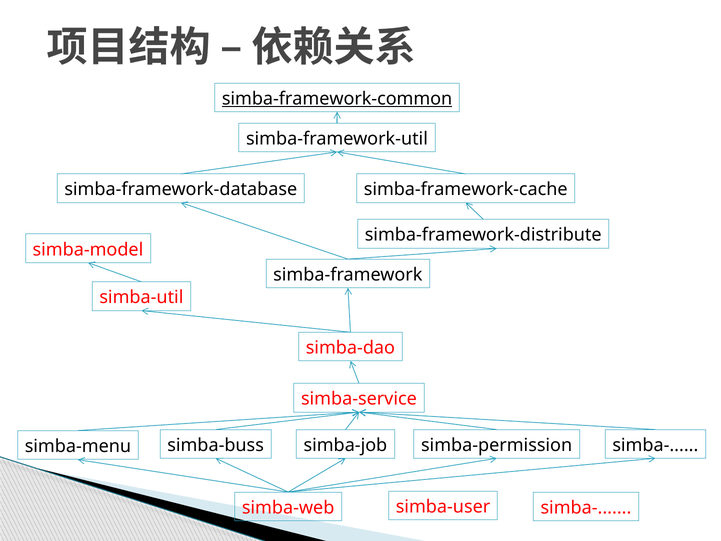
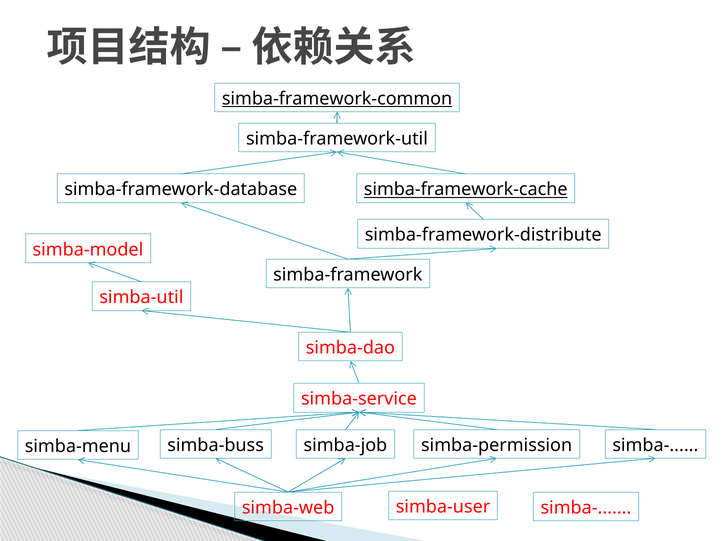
simba-framework-cache underline: none -> present
